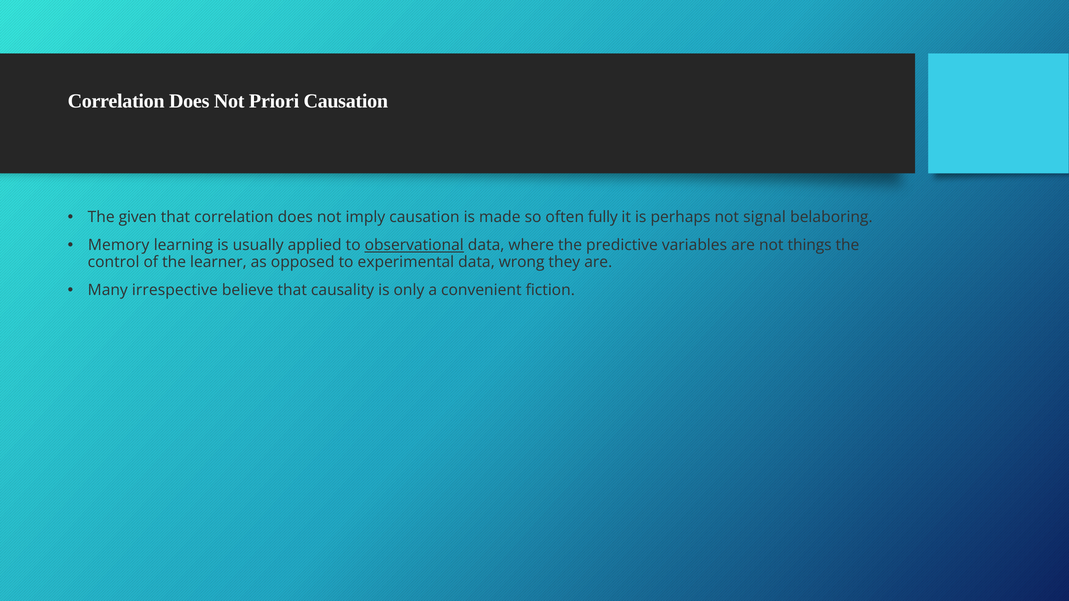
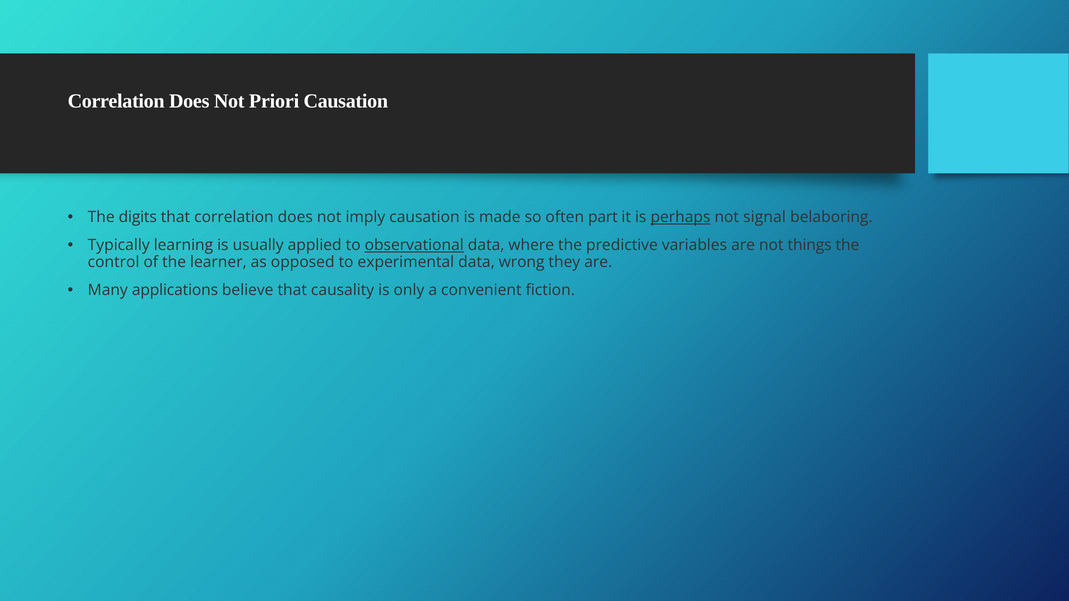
given: given -> digits
fully: fully -> part
perhaps underline: none -> present
Memory: Memory -> Typically
irrespective: irrespective -> applications
